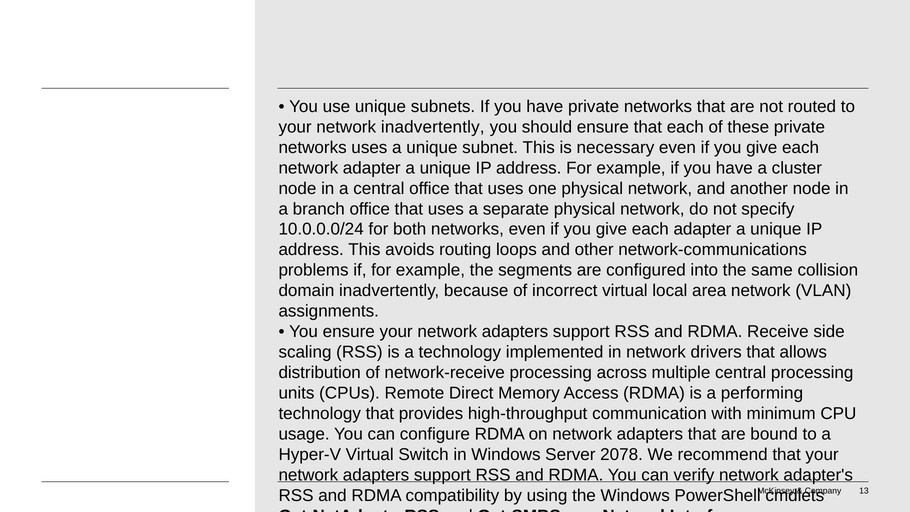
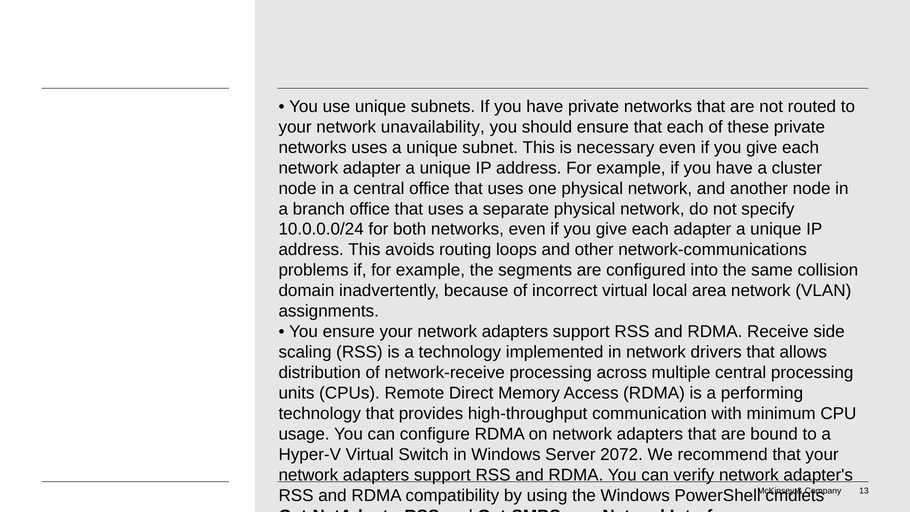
network inadvertently: inadvertently -> unavailability
2078: 2078 -> 2072
